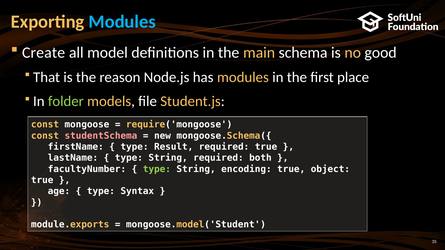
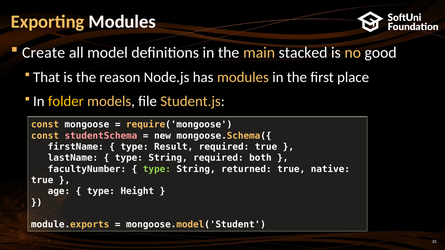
Modules at (122, 22) colour: light blue -> white
schema: schema -> stacked
folder colour: light green -> yellow
encoding: encoding -> returned
object: object -> native
Syntax: Syntax -> Height
